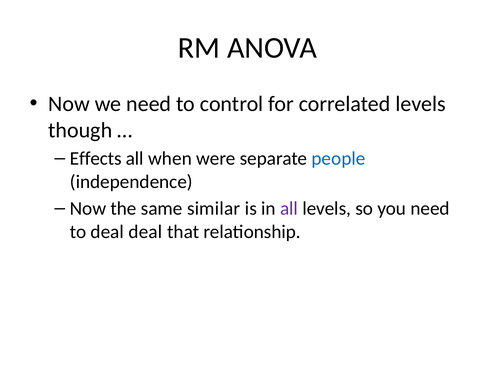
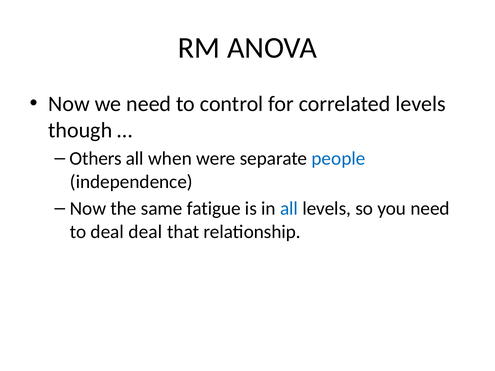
Effects: Effects -> Others
similar: similar -> fatigue
all at (289, 209) colour: purple -> blue
